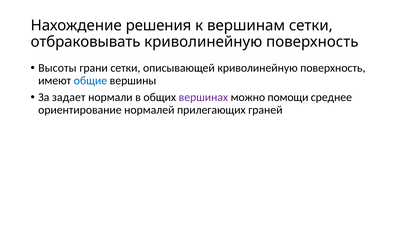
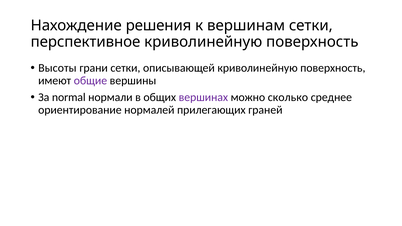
отбраковывать: отбраковывать -> перспективное
общие colour: blue -> purple
задает: задает -> normal
помощи: помощи -> сколько
